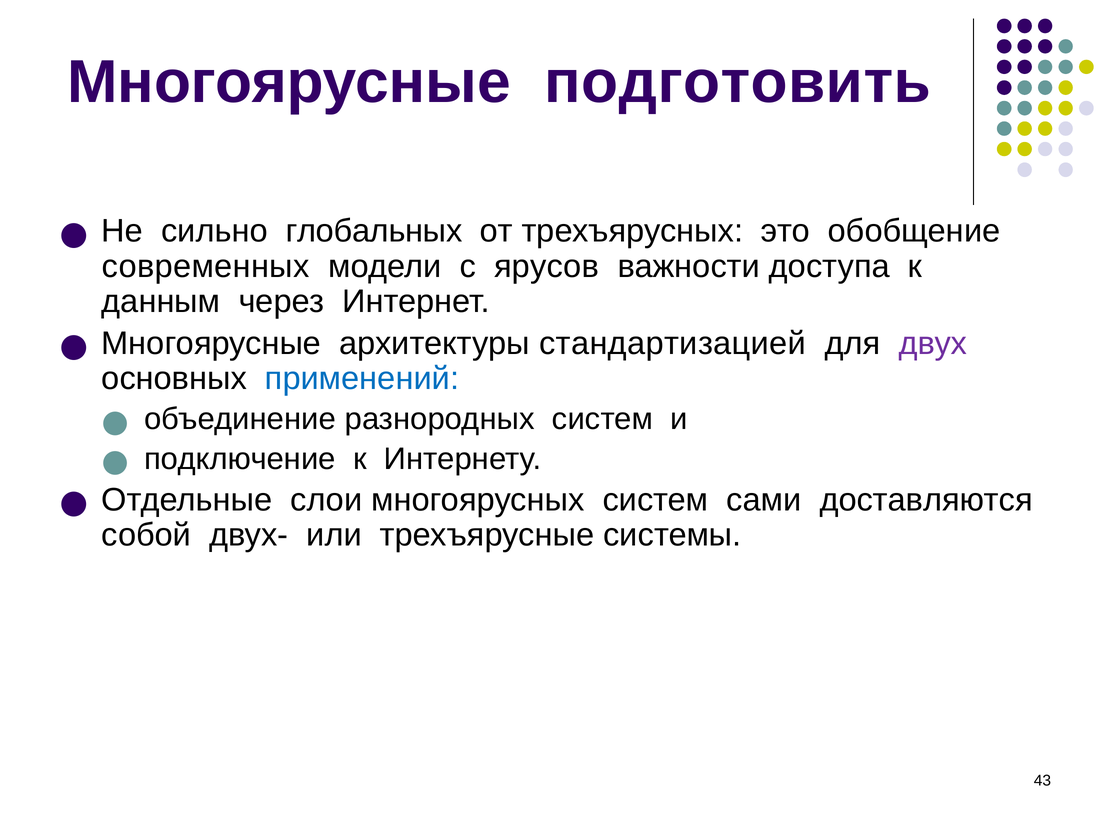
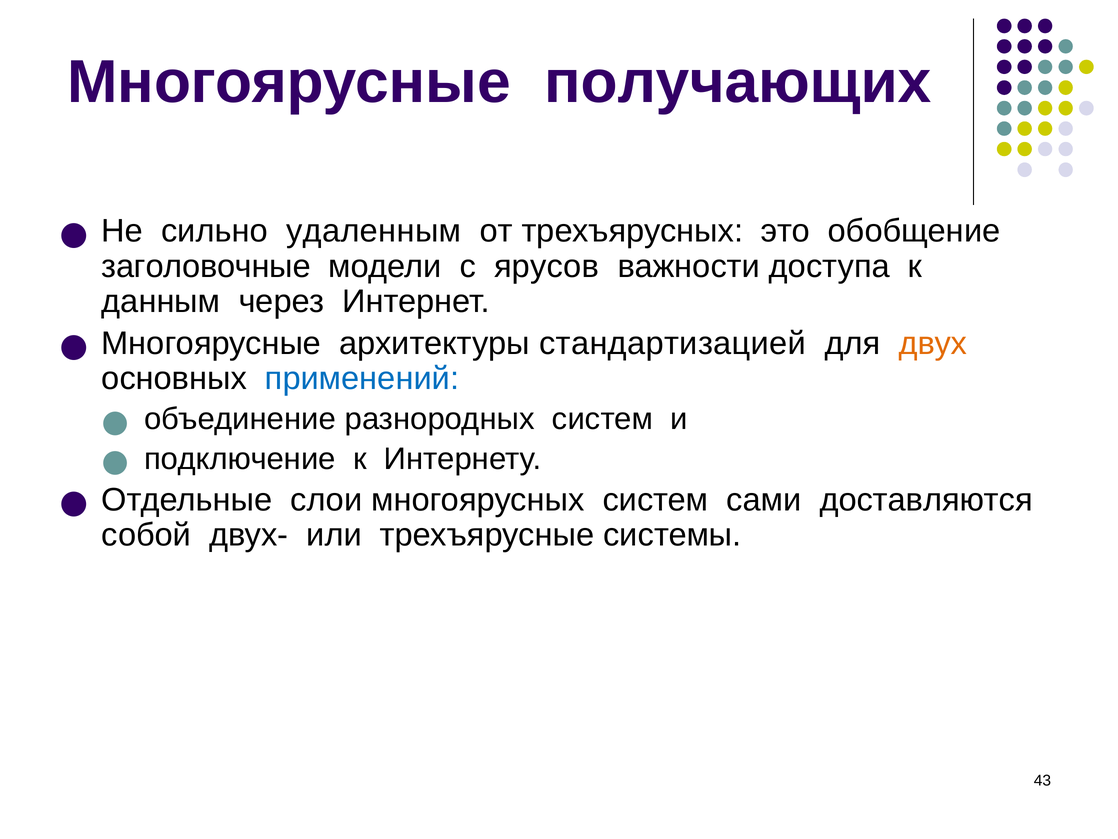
подготовить: подготовить -> получающих
глобальных: глобальных -> удаленным
современных: современных -> заголовочные
двух colour: purple -> orange
